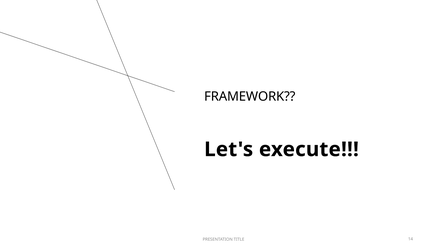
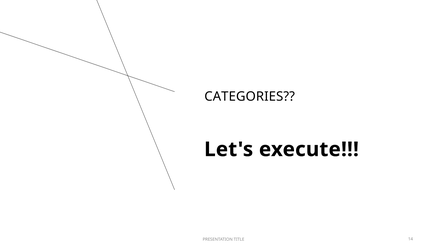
FRAMEWORK: FRAMEWORK -> CATEGORIES
